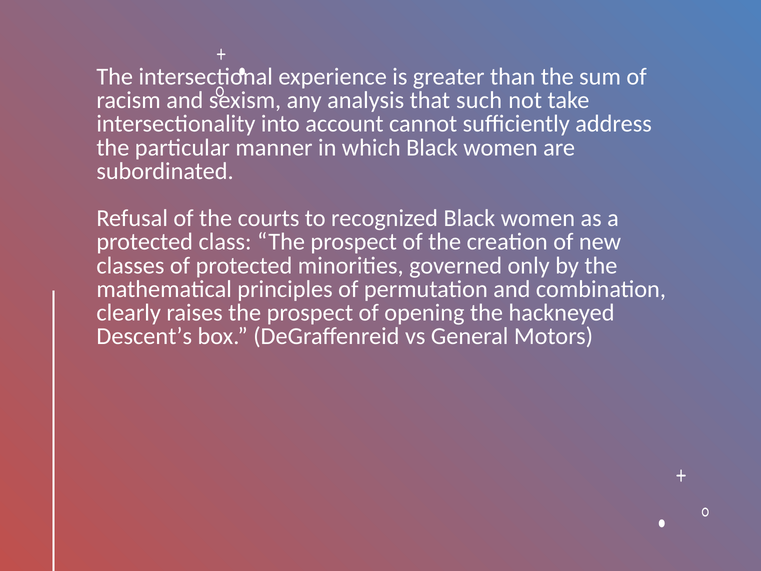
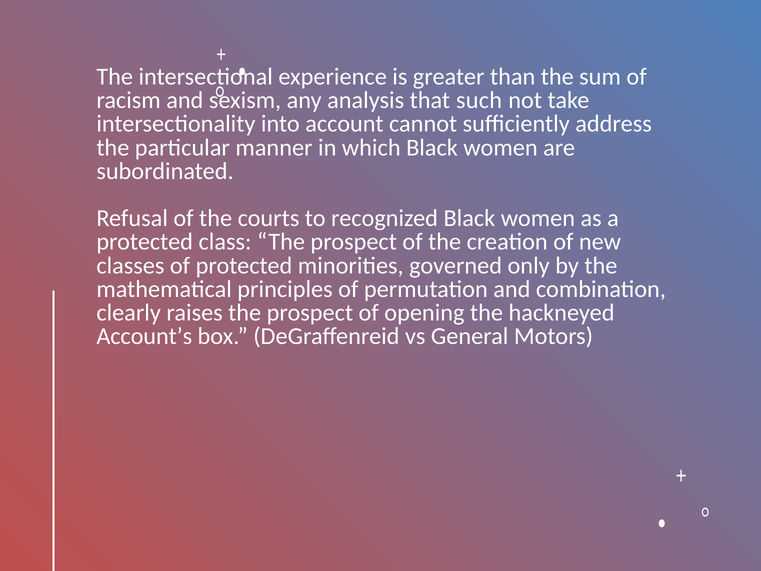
Descent’s: Descent’s -> Account’s
